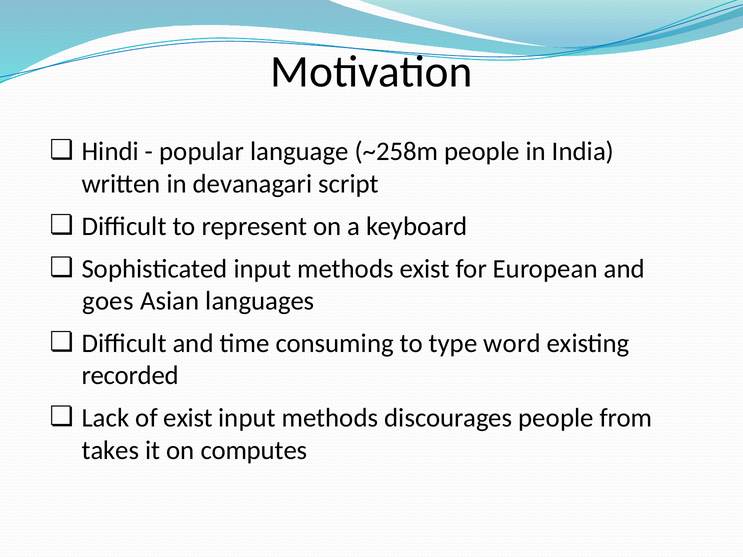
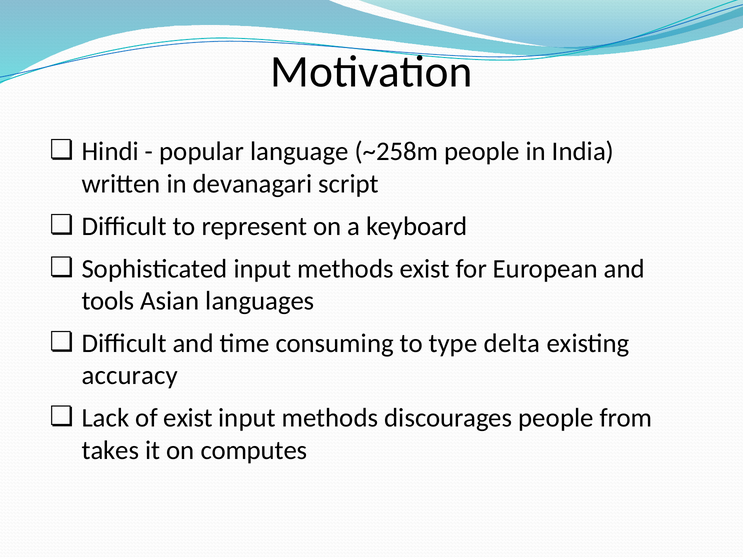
goes: goes -> tools
word: word -> delta
recorded: recorded -> accuracy
